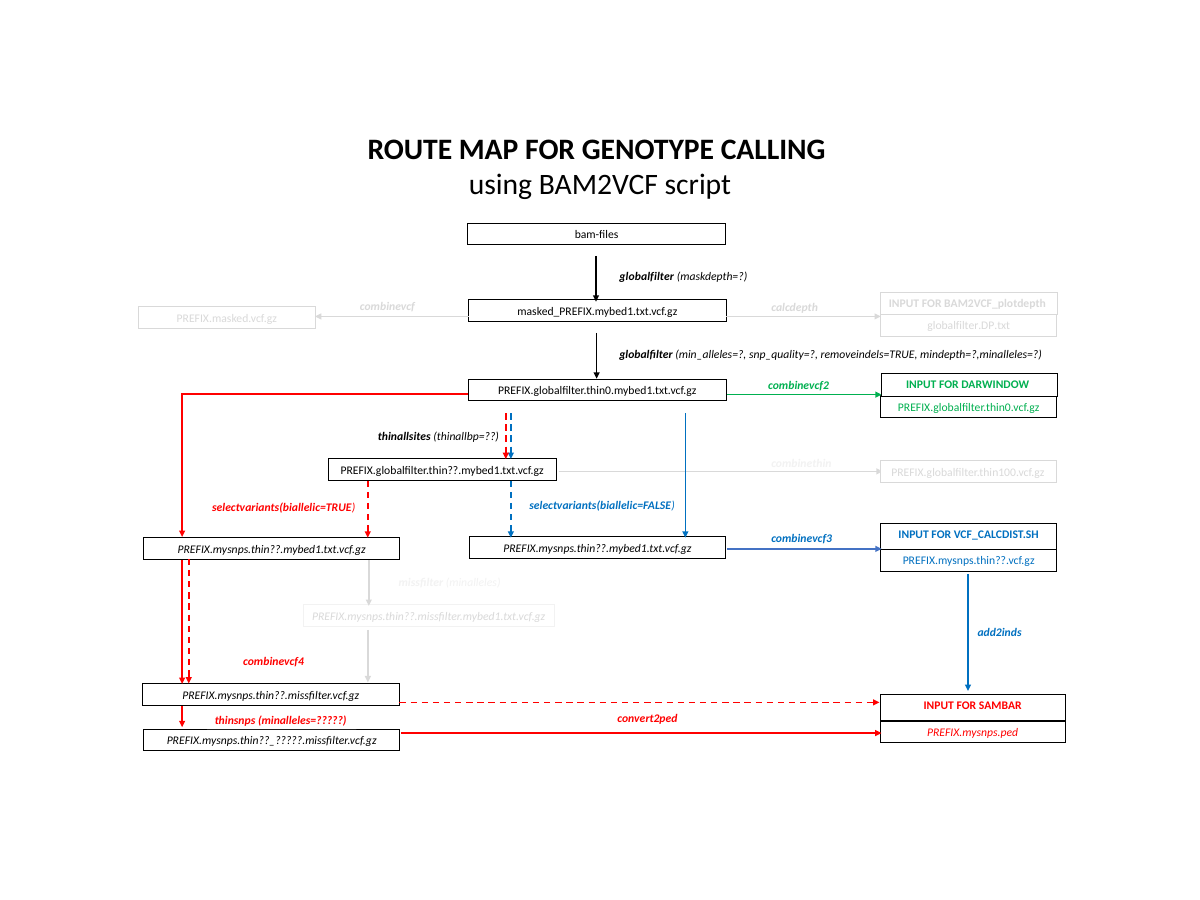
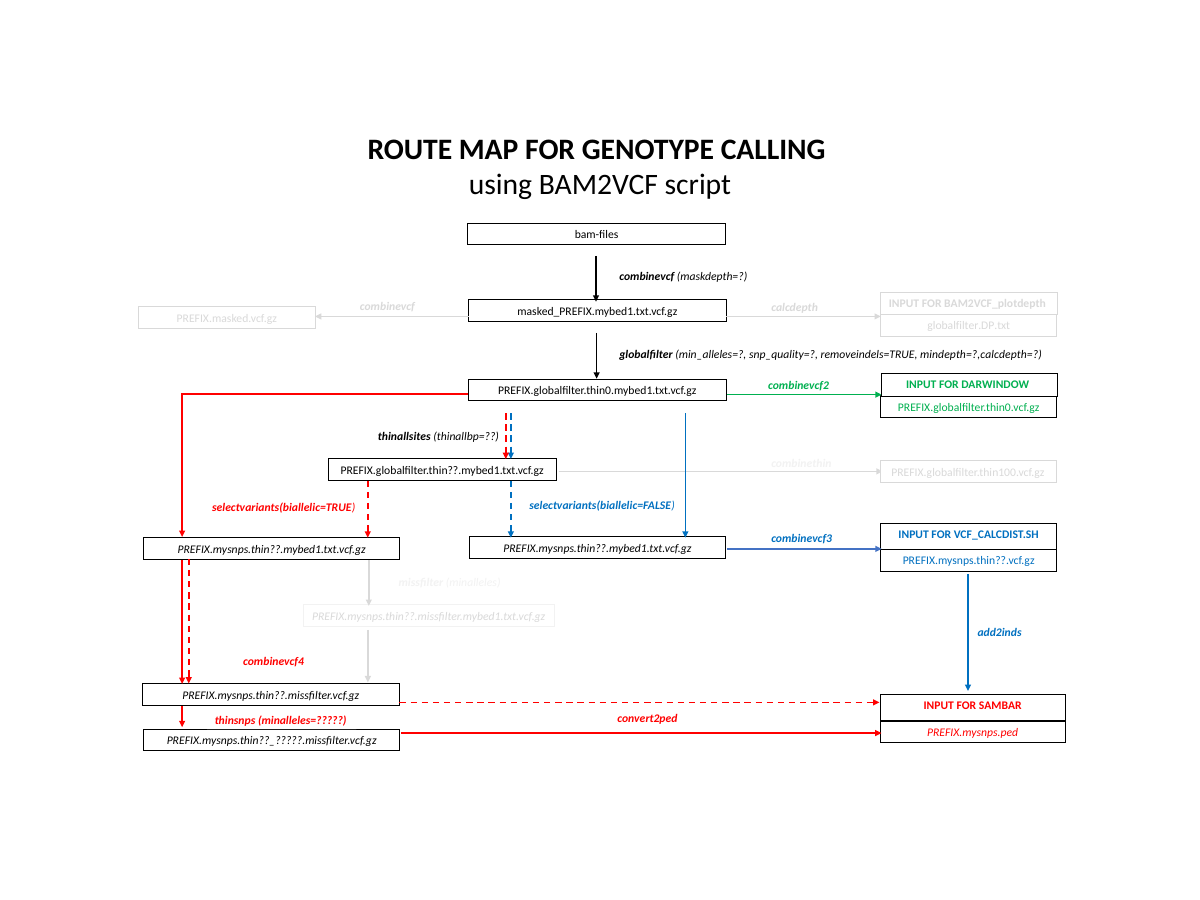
globalfilter at (647, 277): globalfilter -> combinevcf
mindepth=?,minalleles=: mindepth=?,minalleles= -> mindepth=?,calcdepth=
